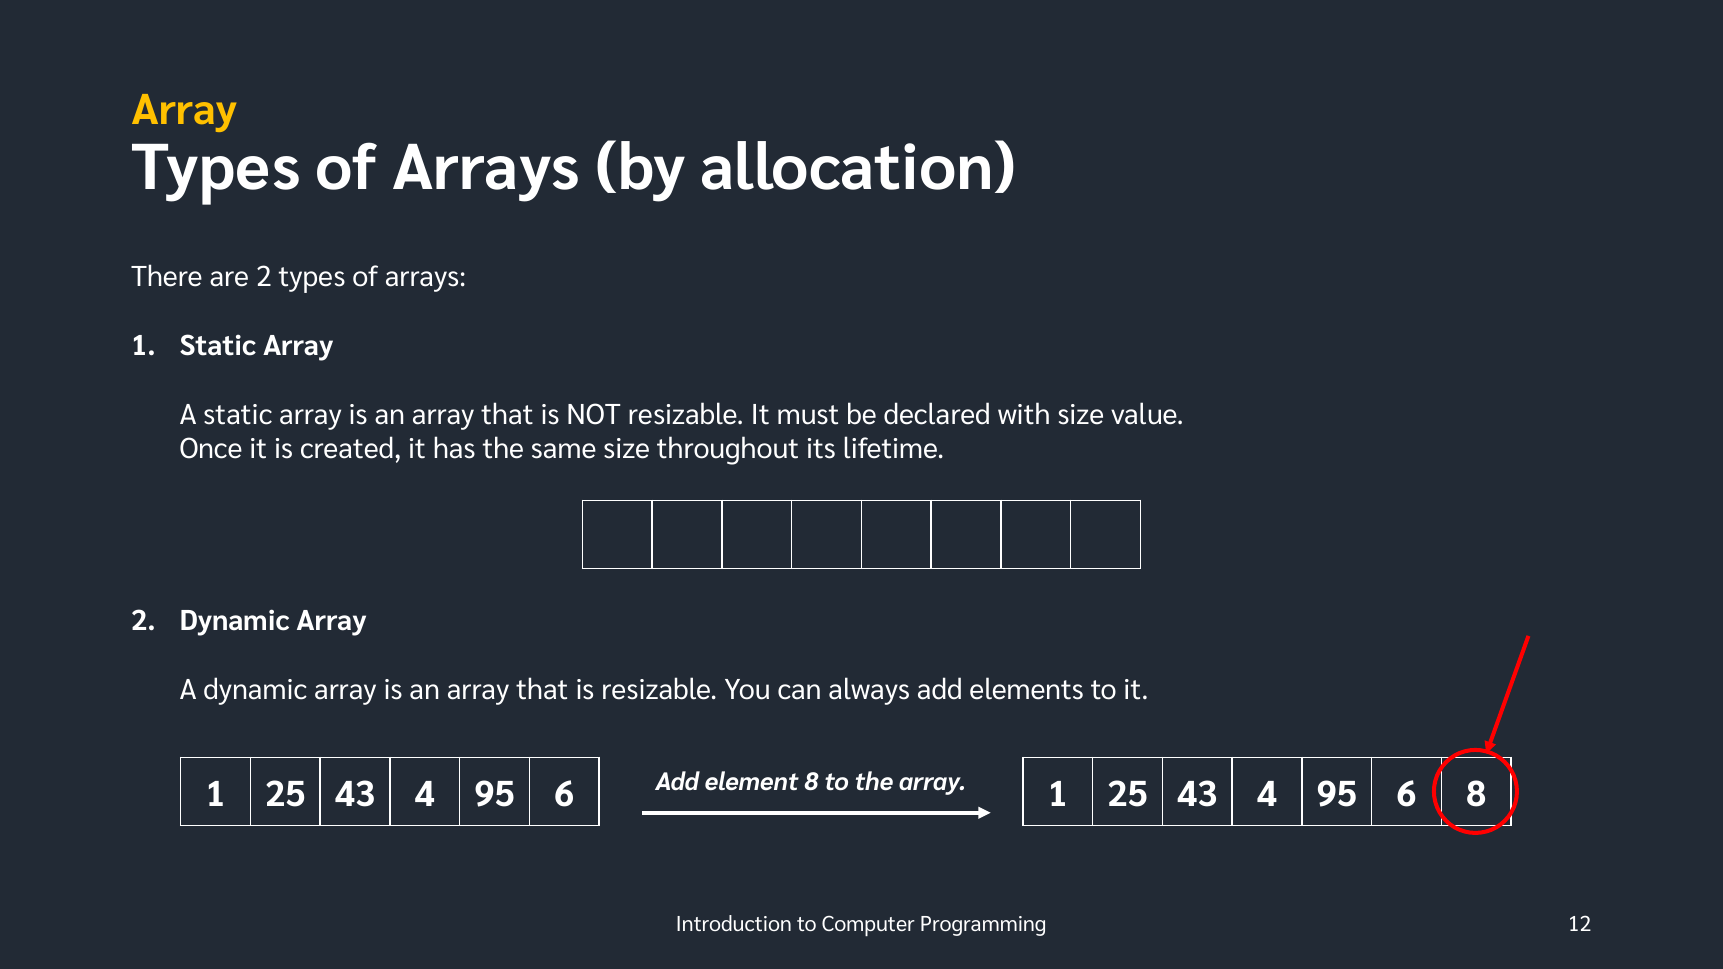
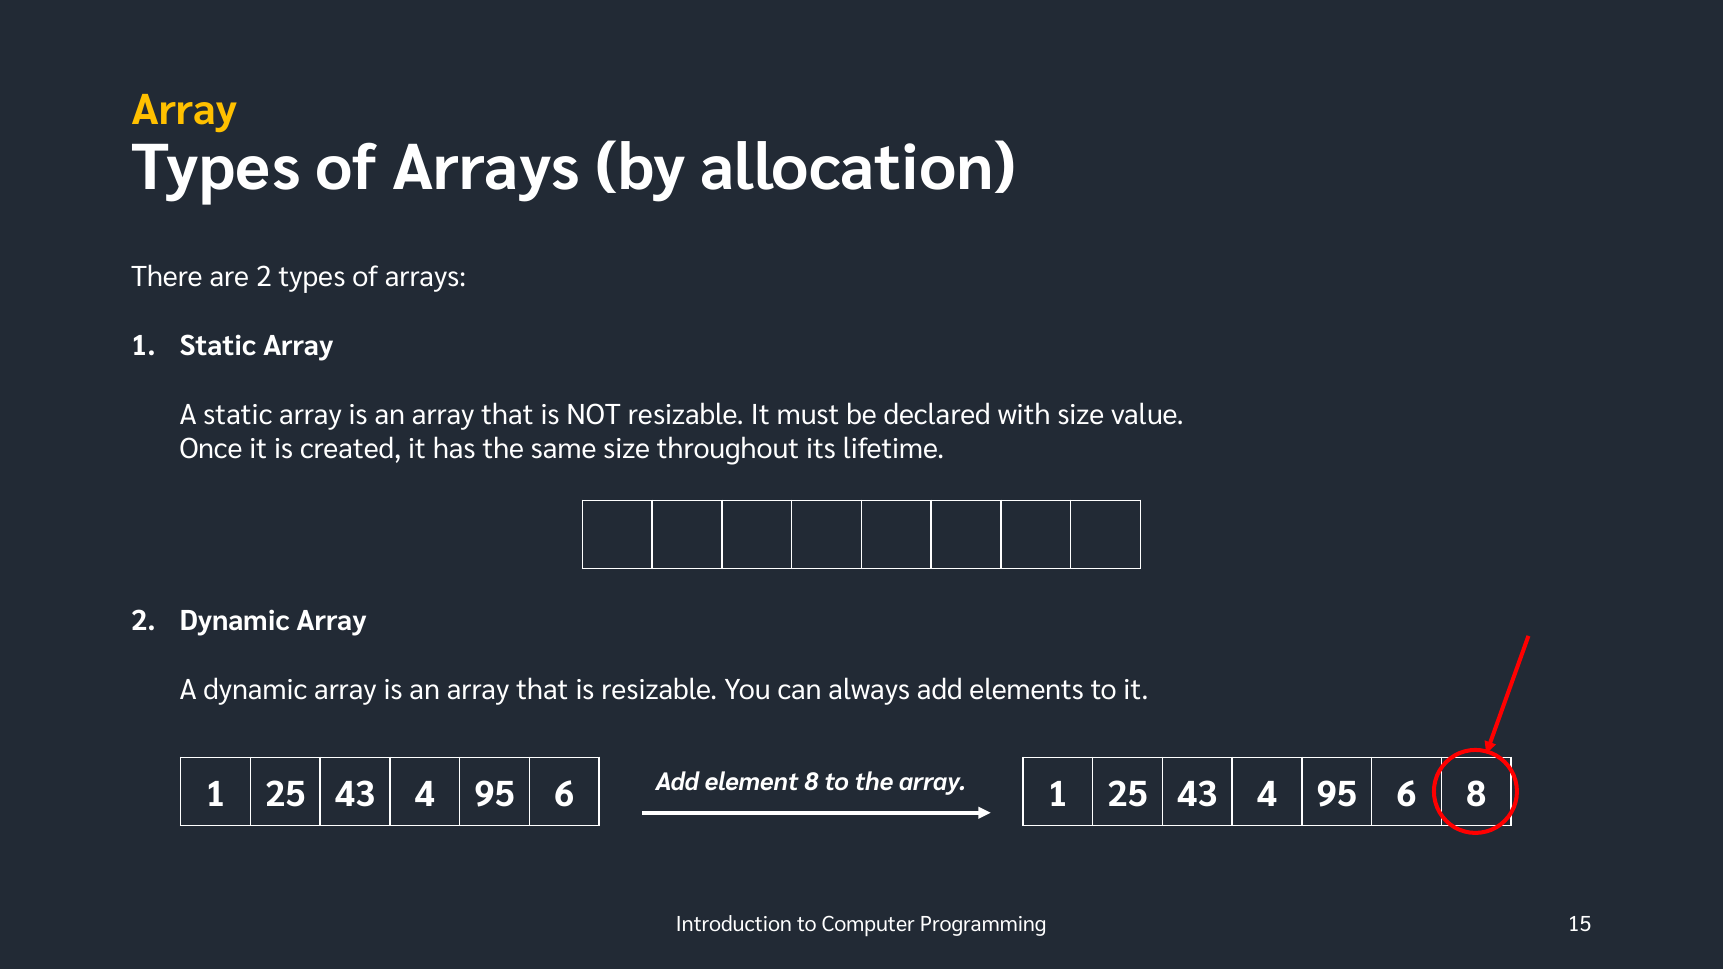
12: 12 -> 15
